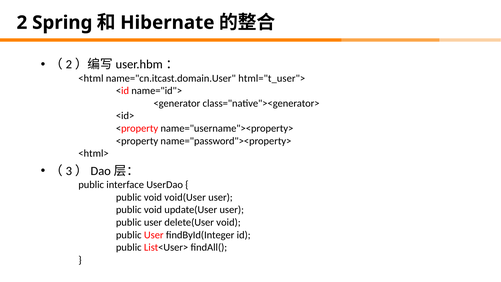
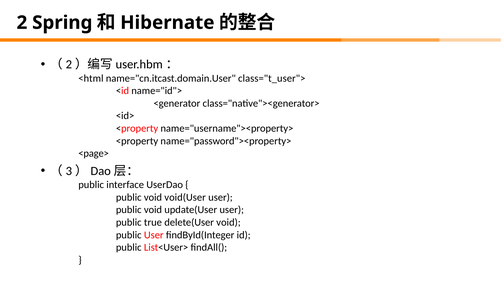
html="t_user">: html="t_user"> -> class="t_user">
<html>: <html> -> <page>
user at (153, 222): user -> true
